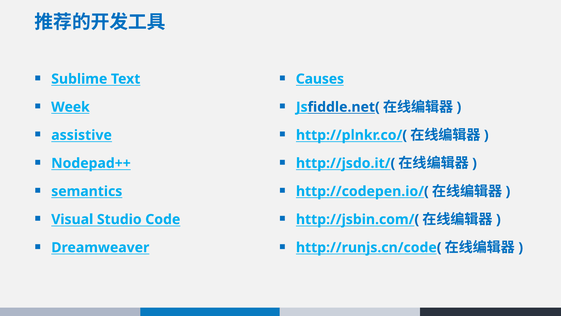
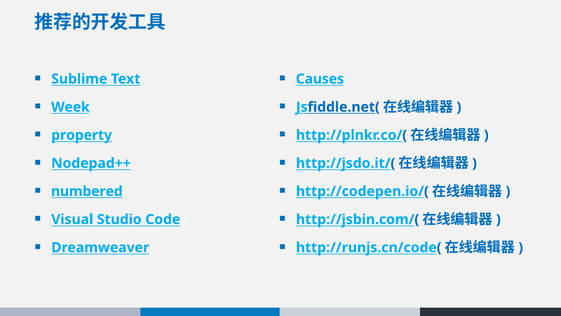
assistive: assistive -> property
semantics: semantics -> numbered
